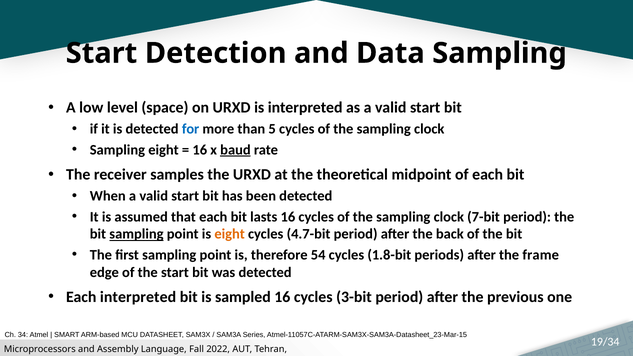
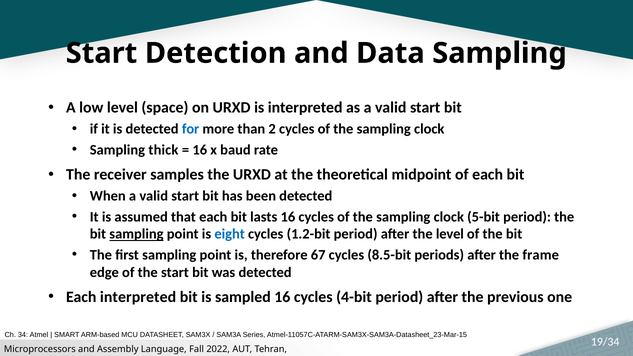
5: 5 -> 2
Sampling eight: eight -> thick
baud underline: present -> none
7-bit: 7-bit -> 5-bit
eight at (230, 234) colour: orange -> blue
4.7-bit: 4.7-bit -> 1.2-bit
the back: back -> level
54: 54 -> 67
1.8-bit: 1.8-bit -> 8.5-bit
3-bit: 3-bit -> 4-bit
